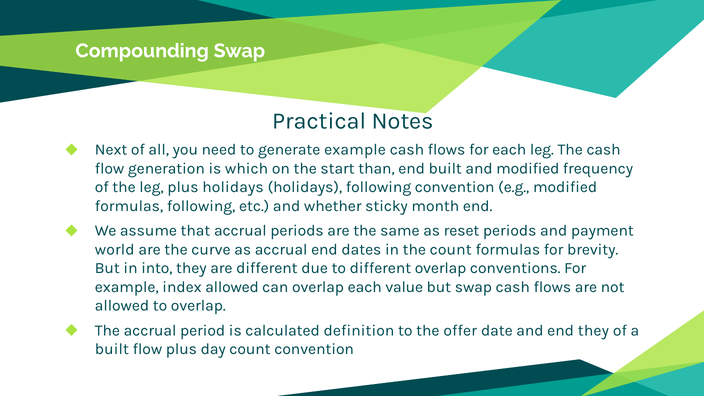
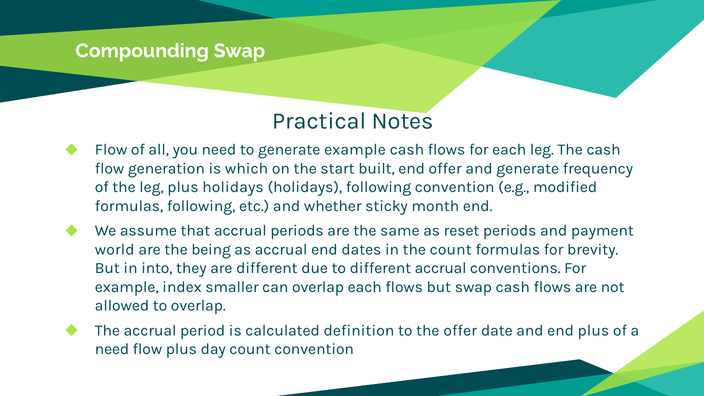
Next at (111, 150): Next -> Flow
than: than -> built
end built: built -> offer
and modified: modified -> generate
curve: curve -> being
different overlap: overlap -> accrual
index allowed: allowed -> smaller
each value: value -> flows
end they: they -> plus
built at (112, 349): built -> need
